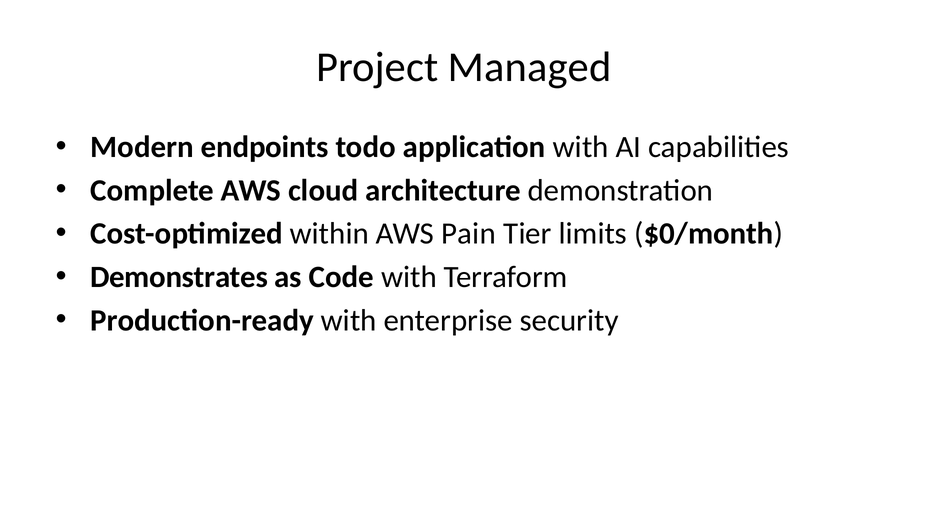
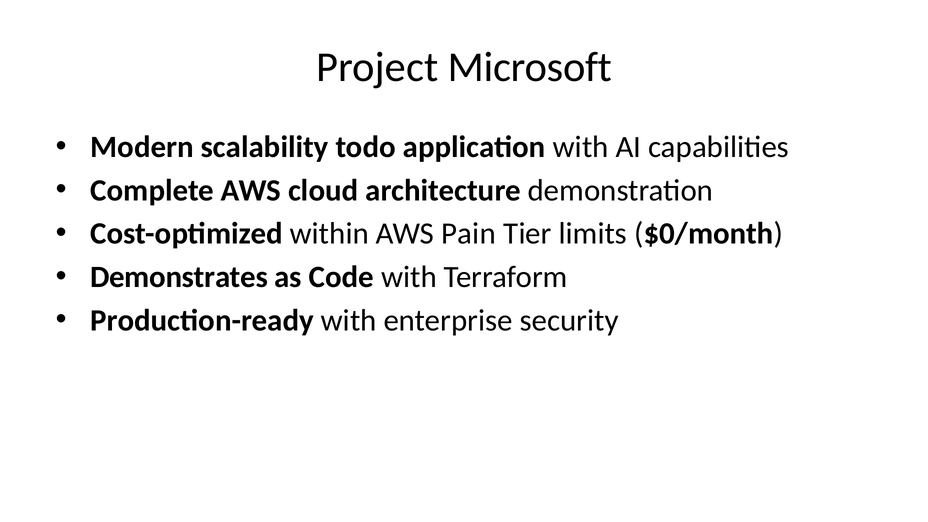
Managed: Managed -> Microsoft
endpoints: endpoints -> scalability
